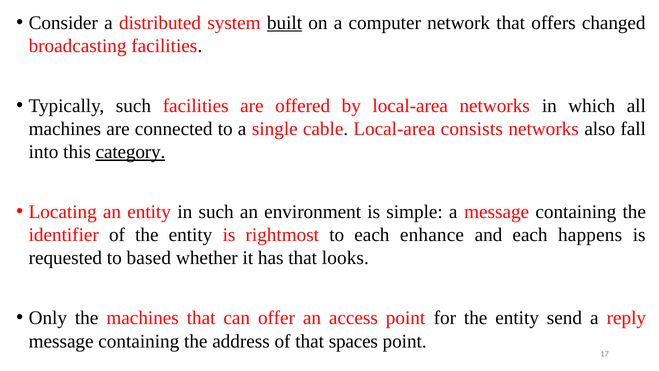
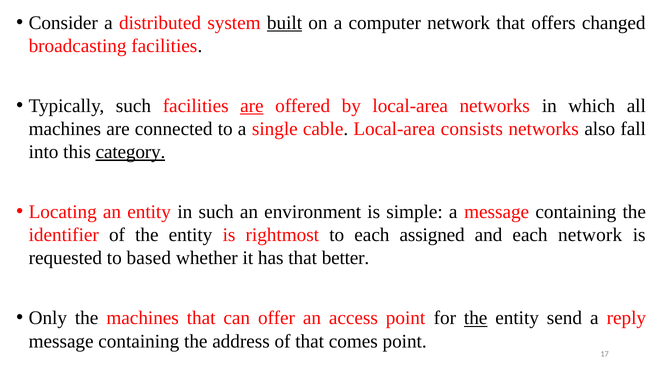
are at (252, 106) underline: none -> present
enhance: enhance -> assigned
each happens: happens -> network
looks: looks -> better
the at (476, 318) underline: none -> present
spaces: spaces -> comes
